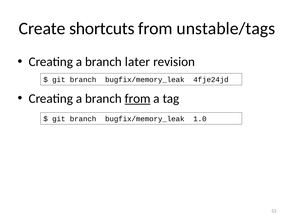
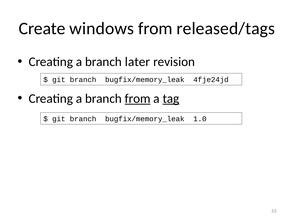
shortcuts: shortcuts -> windows
unstable/tags: unstable/tags -> released/tags
tag underline: none -> present
